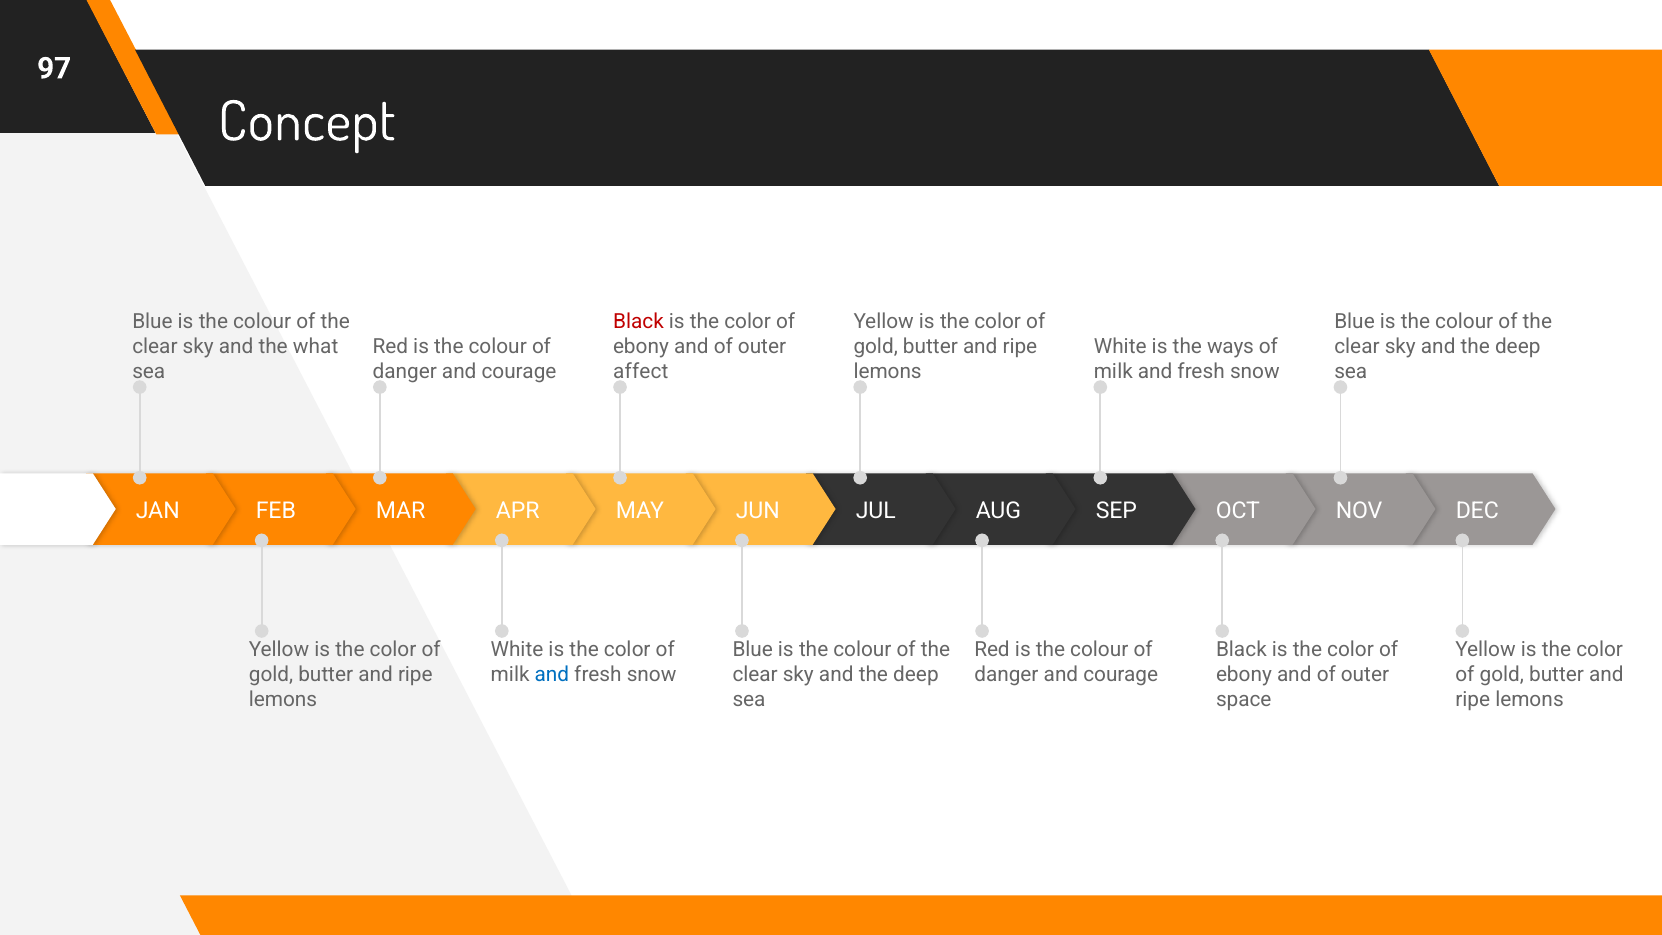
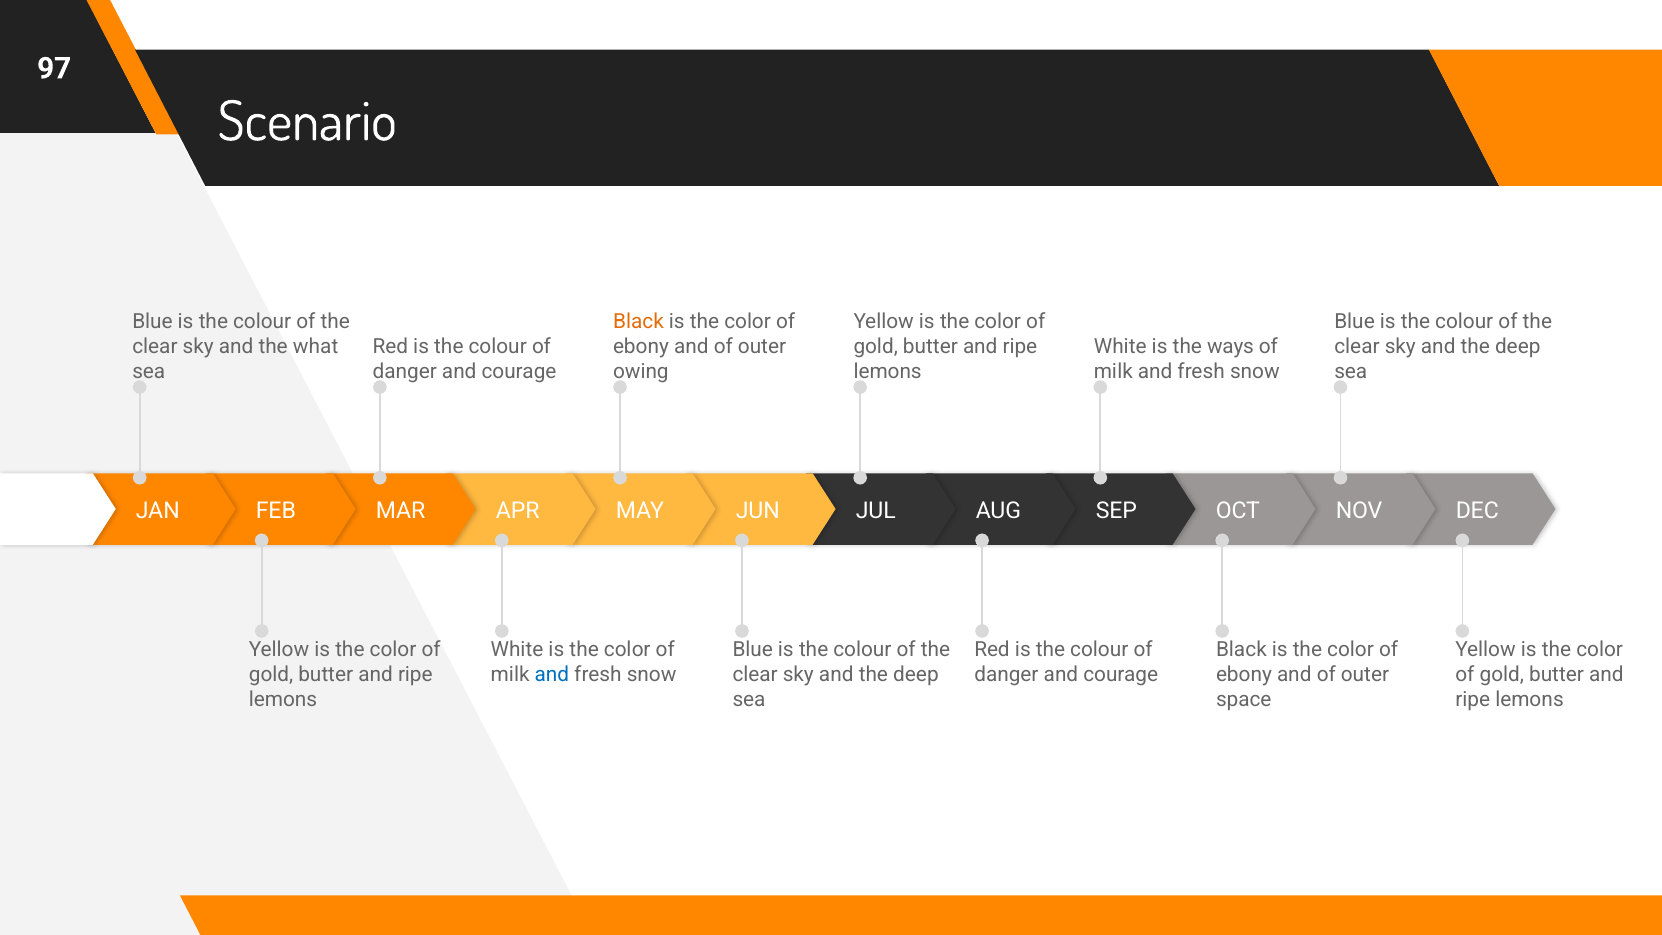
Concept: Concept -> Scenario
Black at (639, 322) colour: red -> orange
affect: affect -> owing
